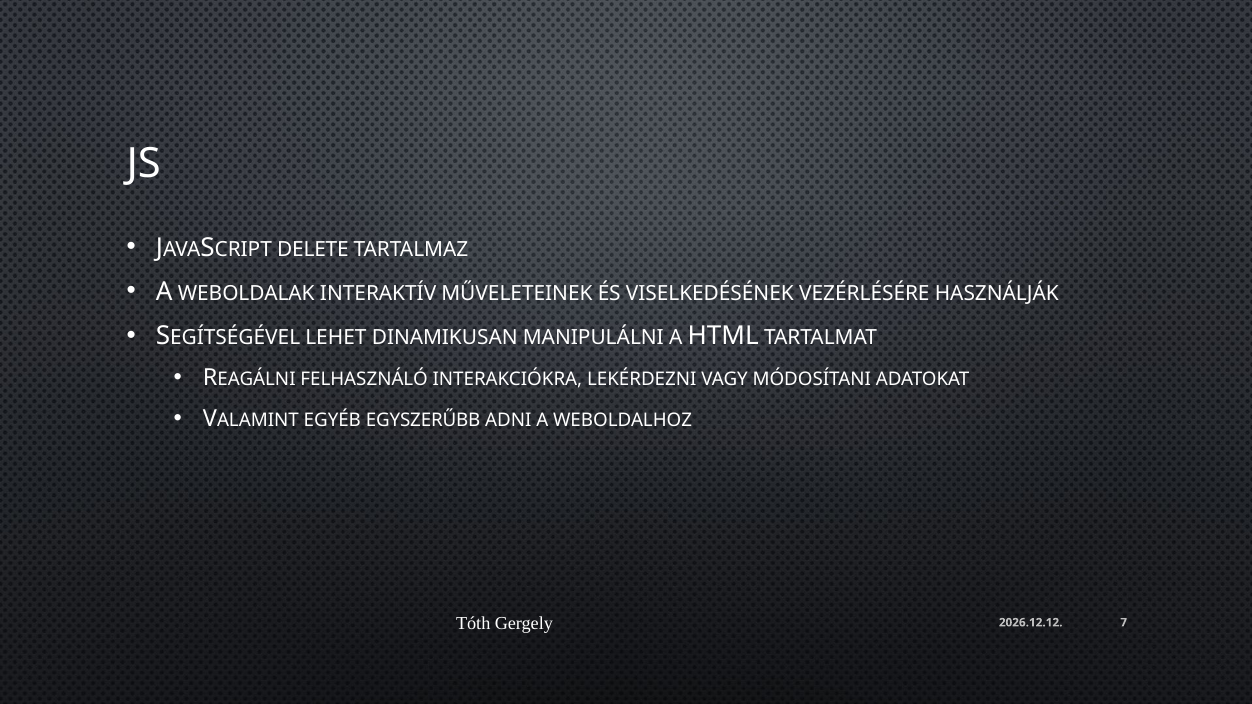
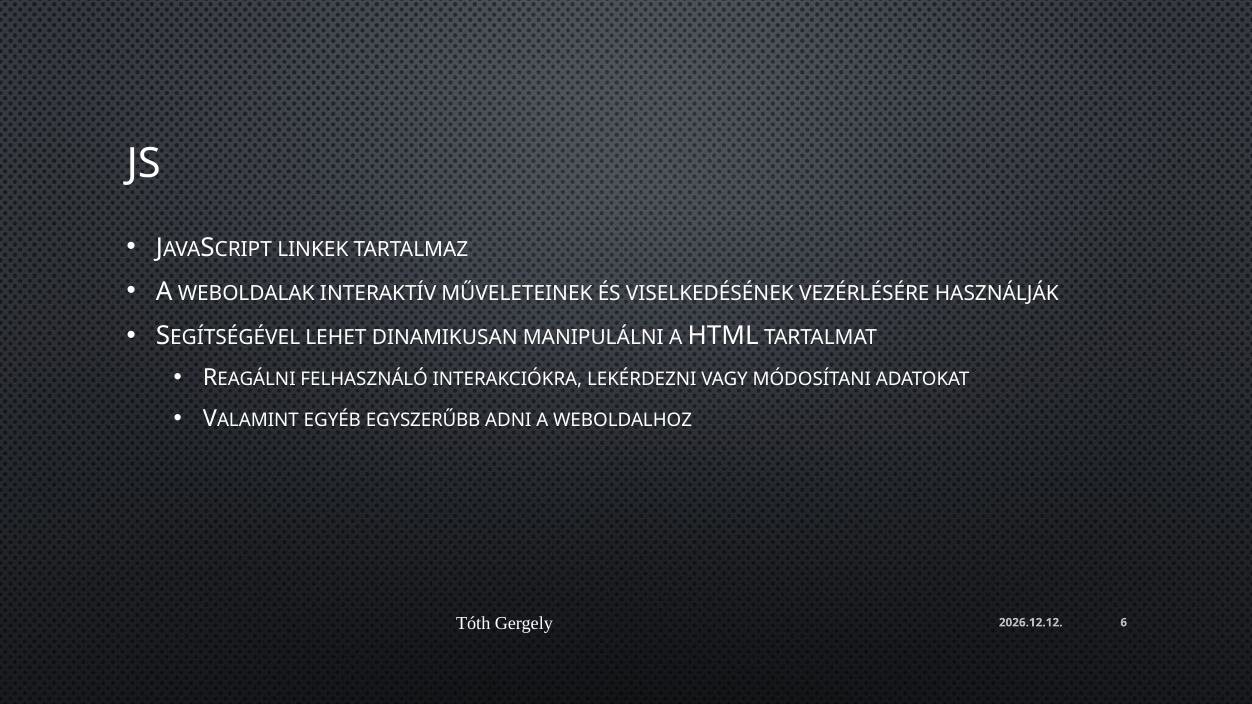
DELETE: DELETE -> LINKEK
7: 7 -> 6
